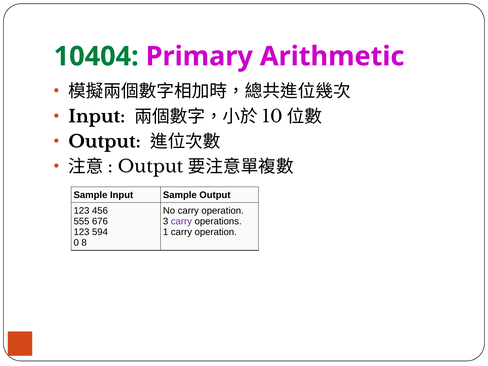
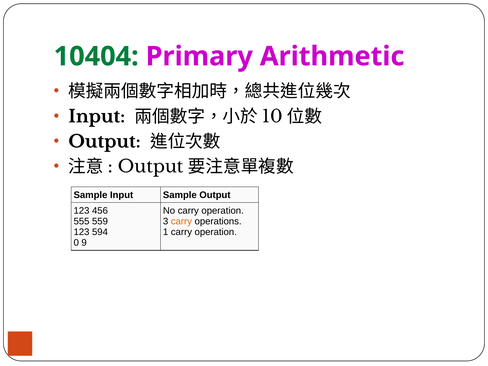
676: 676 -> 559
carry at (181, 221) colour: purple -> orange
8: 8 -> 9
